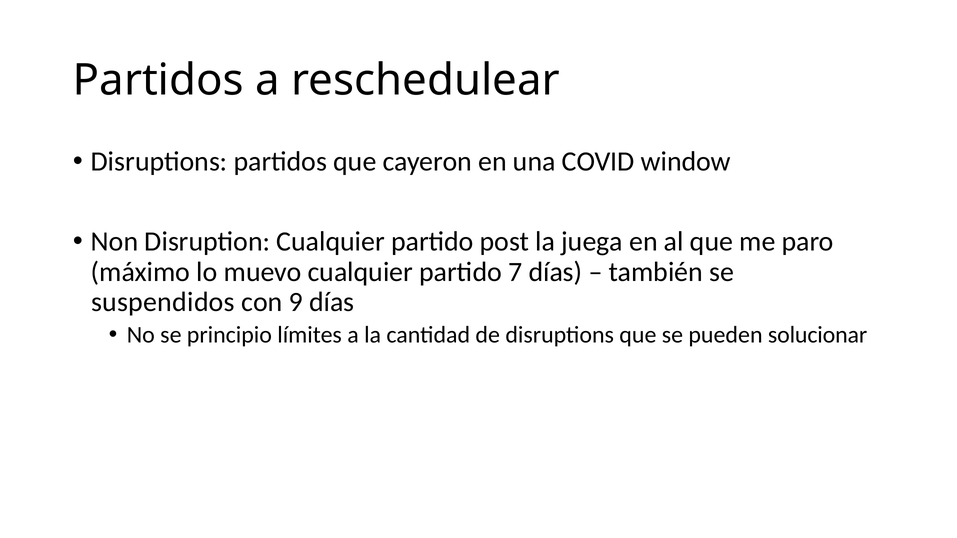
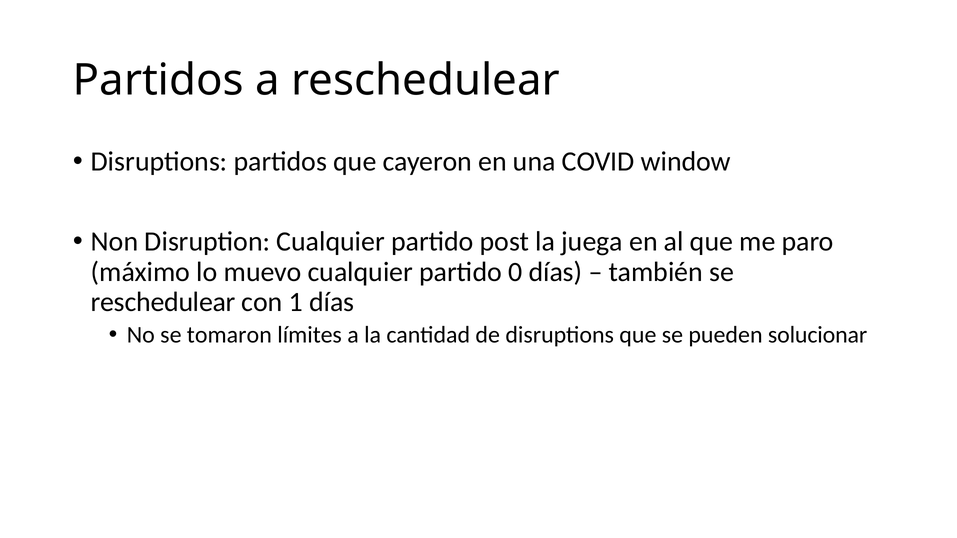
7: 7 -> 0
suspendidos at (163, 302): suspendidos -> reschedulear
9: 9 -> 1
principio: principio -> tomaron
